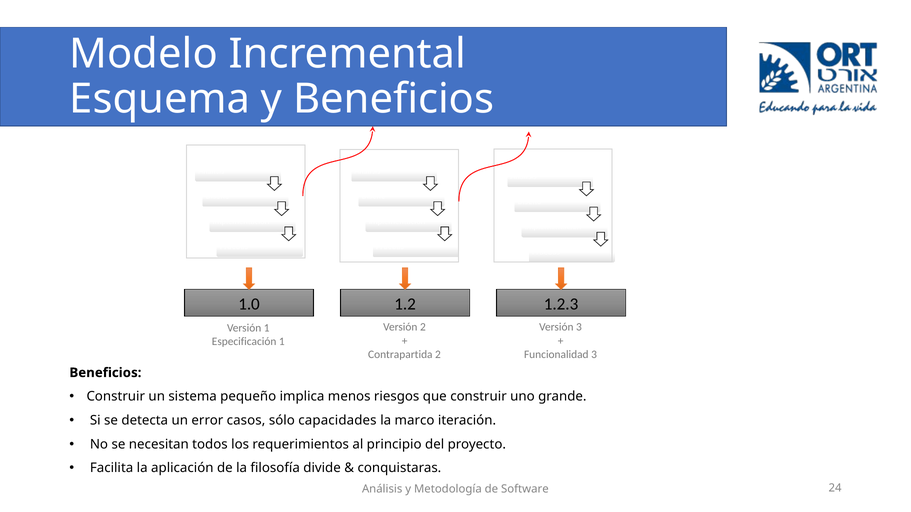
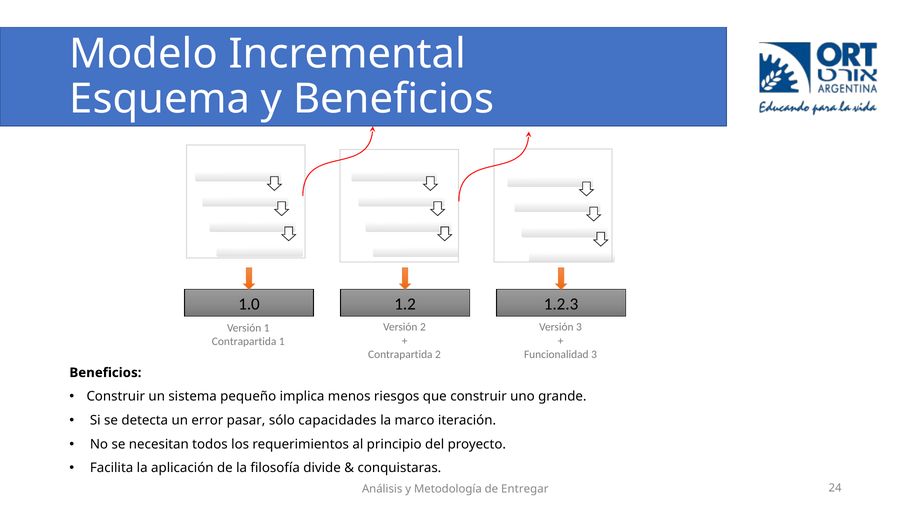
Especificación at (244, 342): Especificación -> Contrapartida
casos: casos -> pasar
Software: Software -> Entregar
